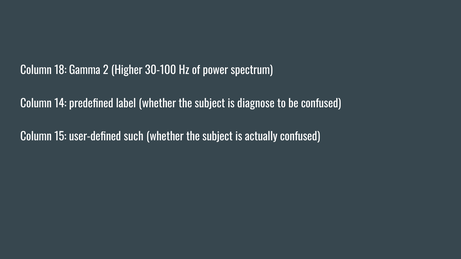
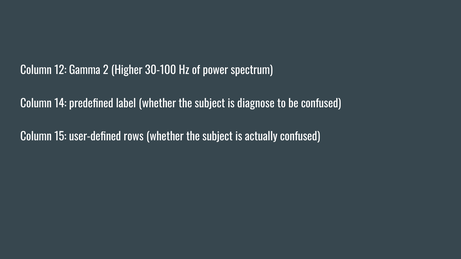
18: 18 -> 12
such: such -> rows
